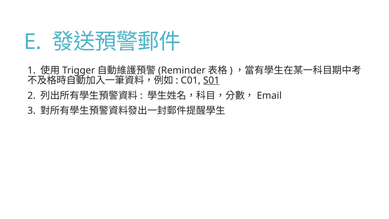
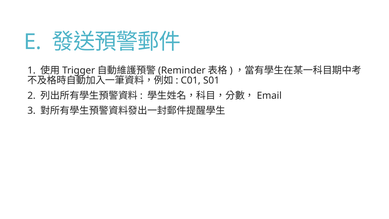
S01 underline: present -> none
